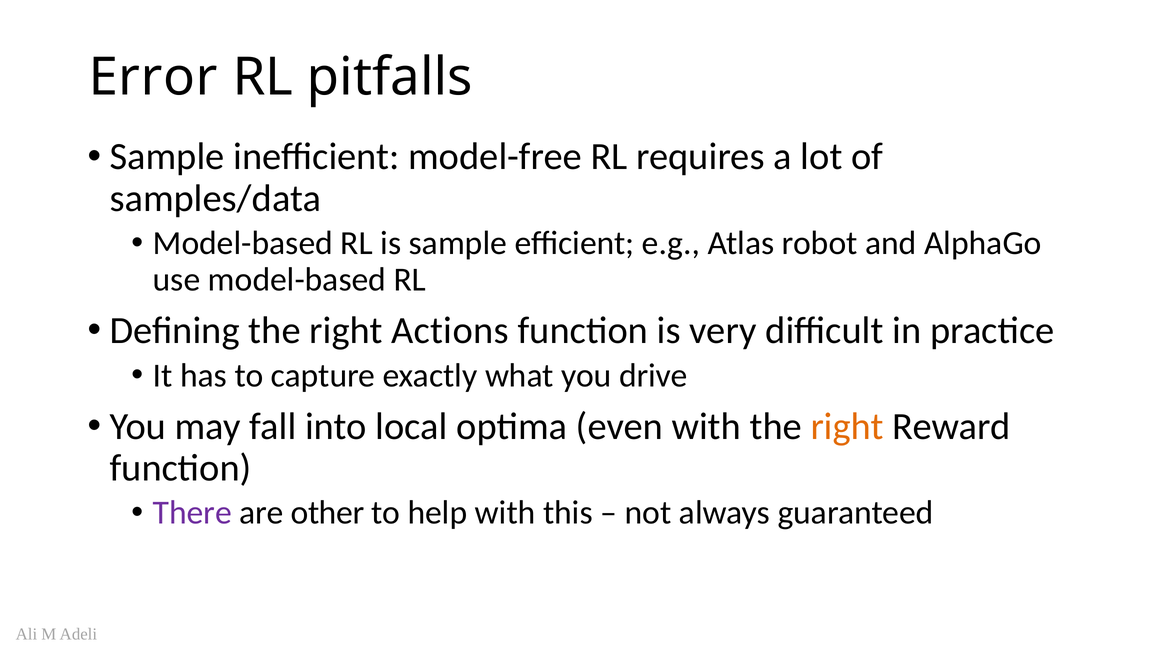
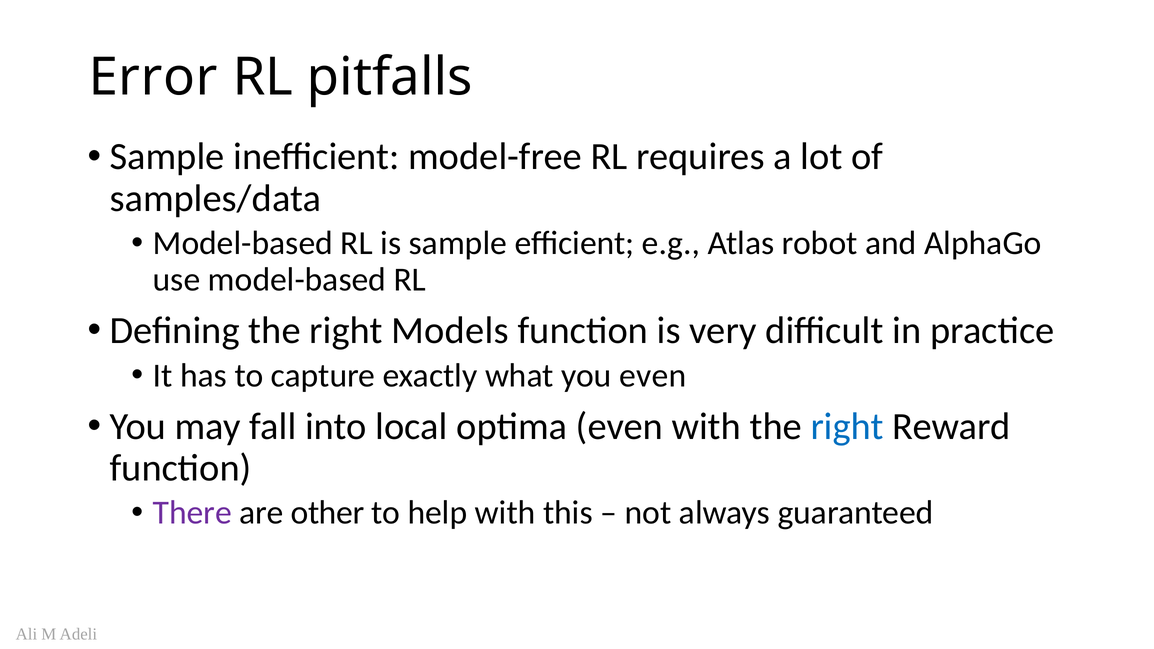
Actions: Actions -> Models
you drive: drive -> even
right at (847, 426) colour: orange -> blue
